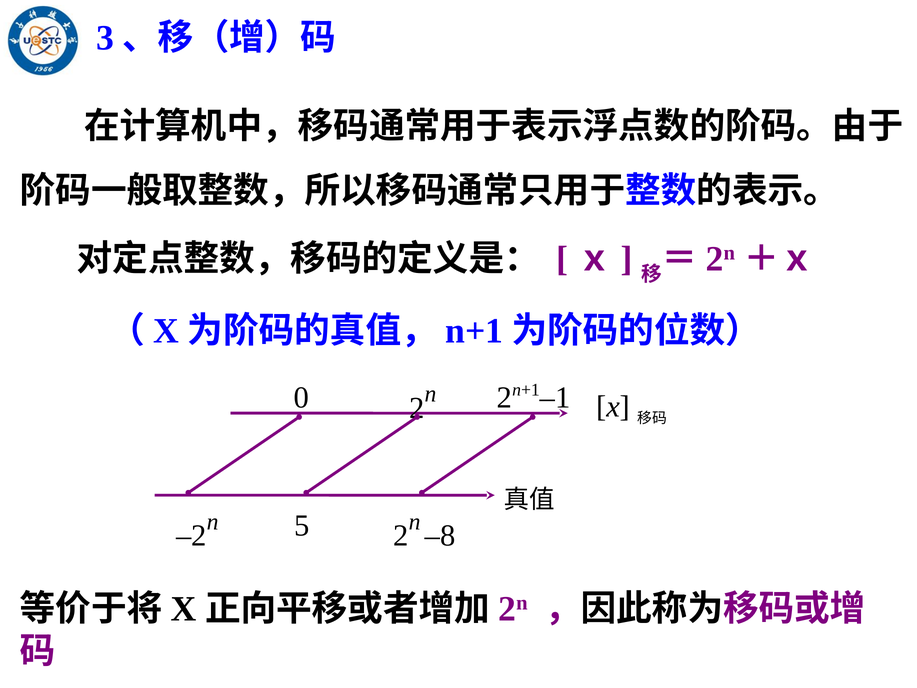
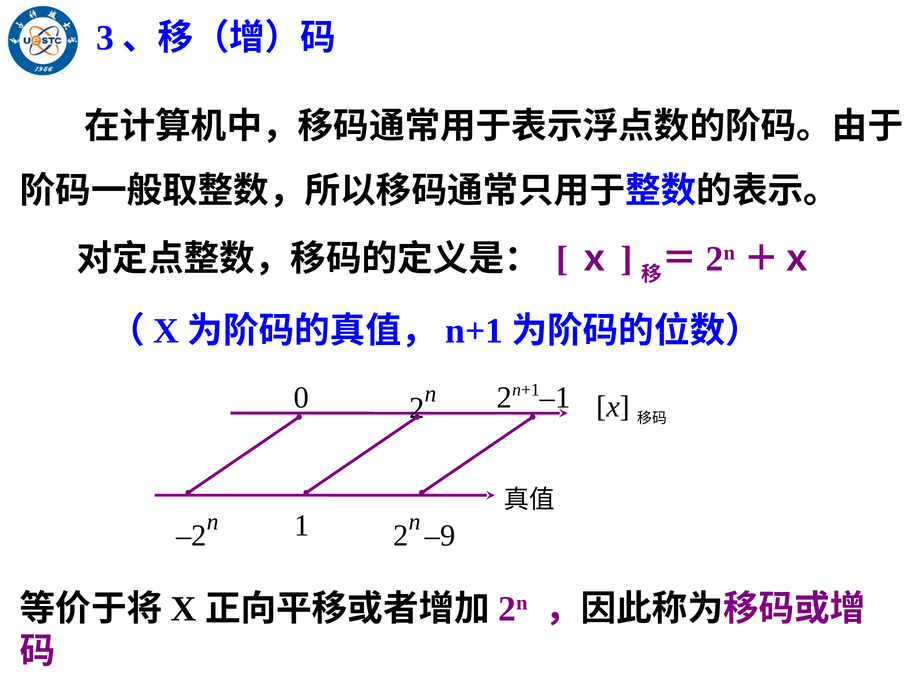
5: 5 -> 1
–8: –8 -> –9
